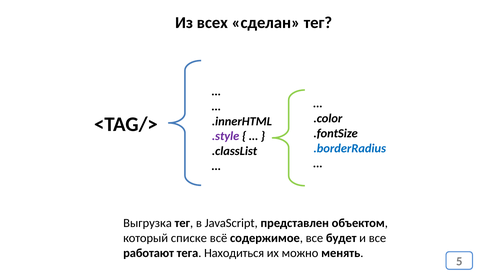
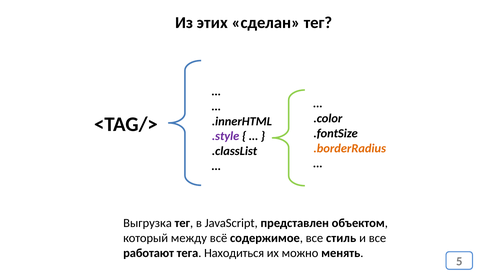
всех: всех -> этих
.borderRadius colour: blue -> orange
списке: списке -> между
будет: будет -> стиль
